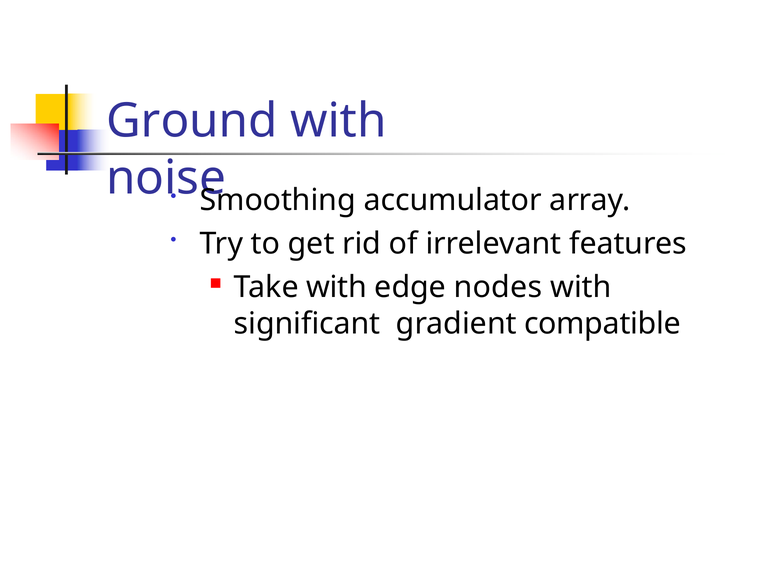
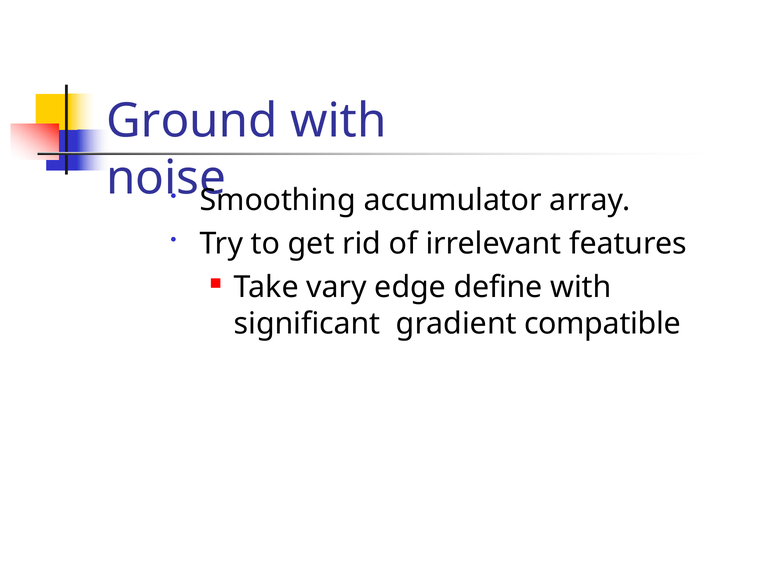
Take with: with -> vary
nodes: nodes -> define
